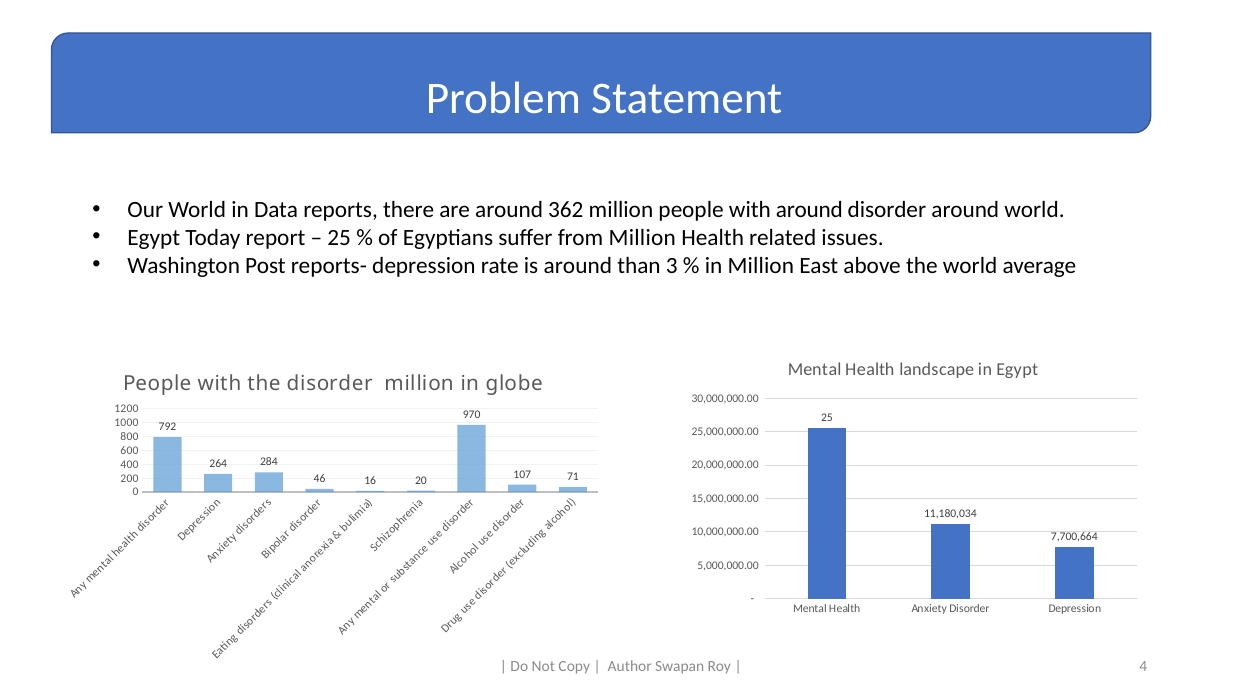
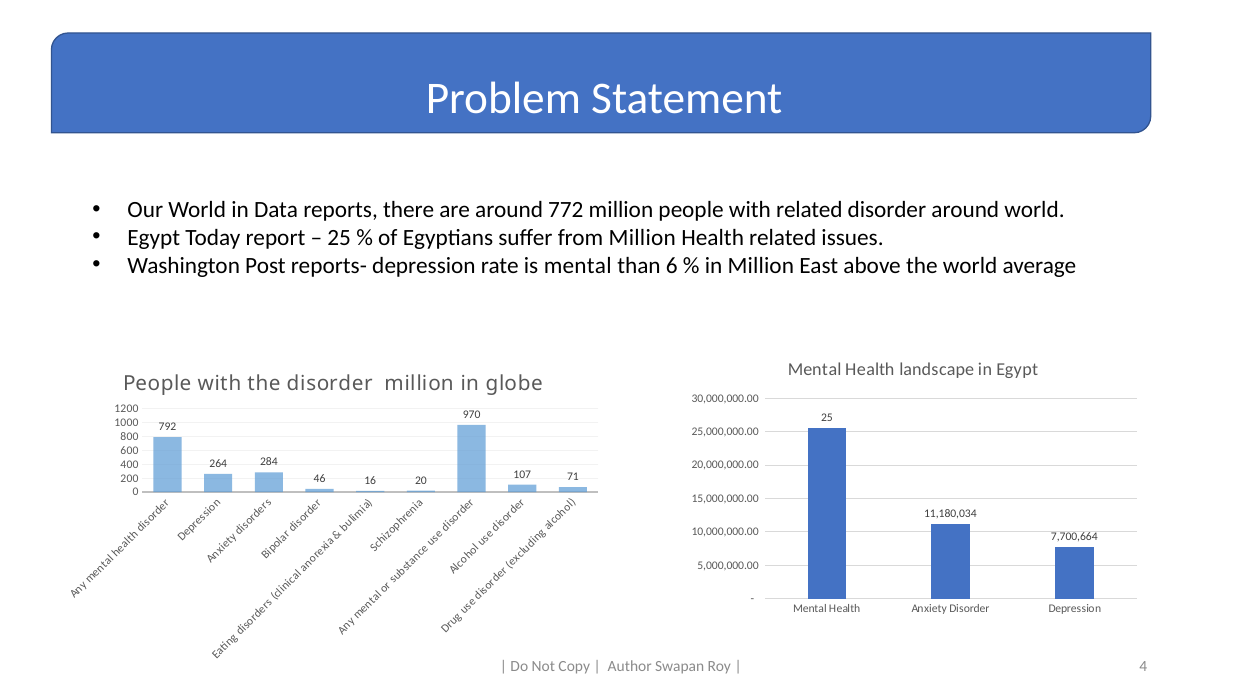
362: 362 -> 772
with around: around -> related
is around: around -> mental
3: 3 -> 6
